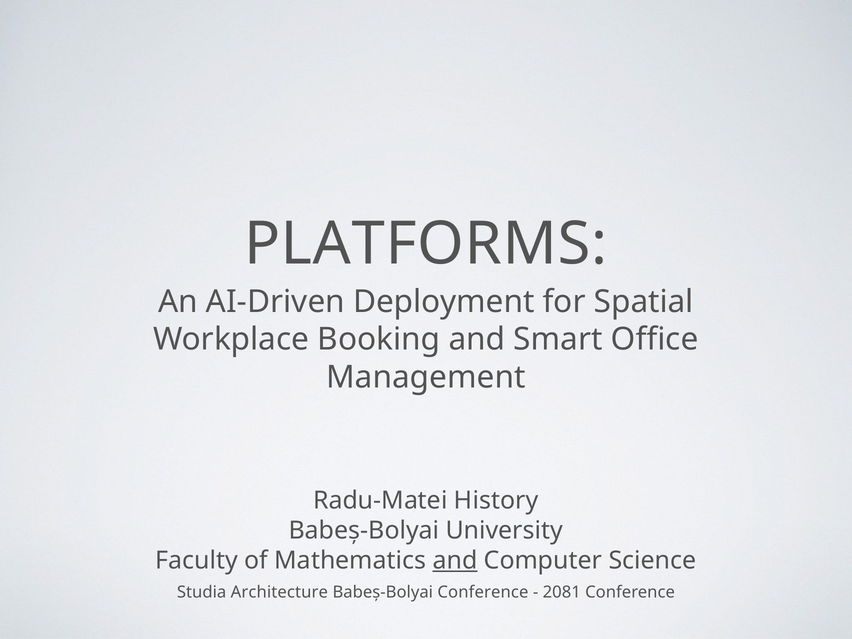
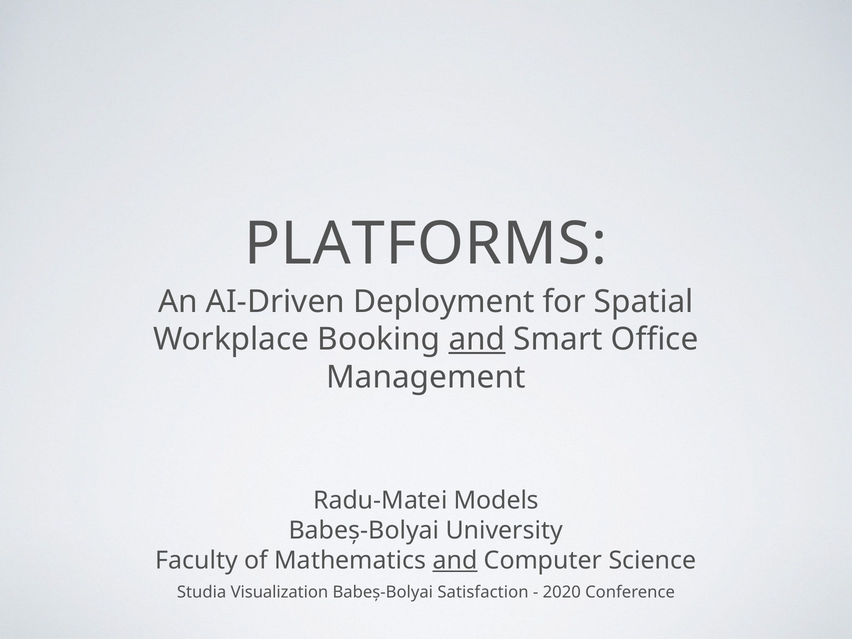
and at (477, 340) underline: none -> present
History: History -> Models
Architecture: Architecture -> Visualization
Babeș-Bolyai Conference: Conference -> Satisfaction
2081: 2081 -> 2020
